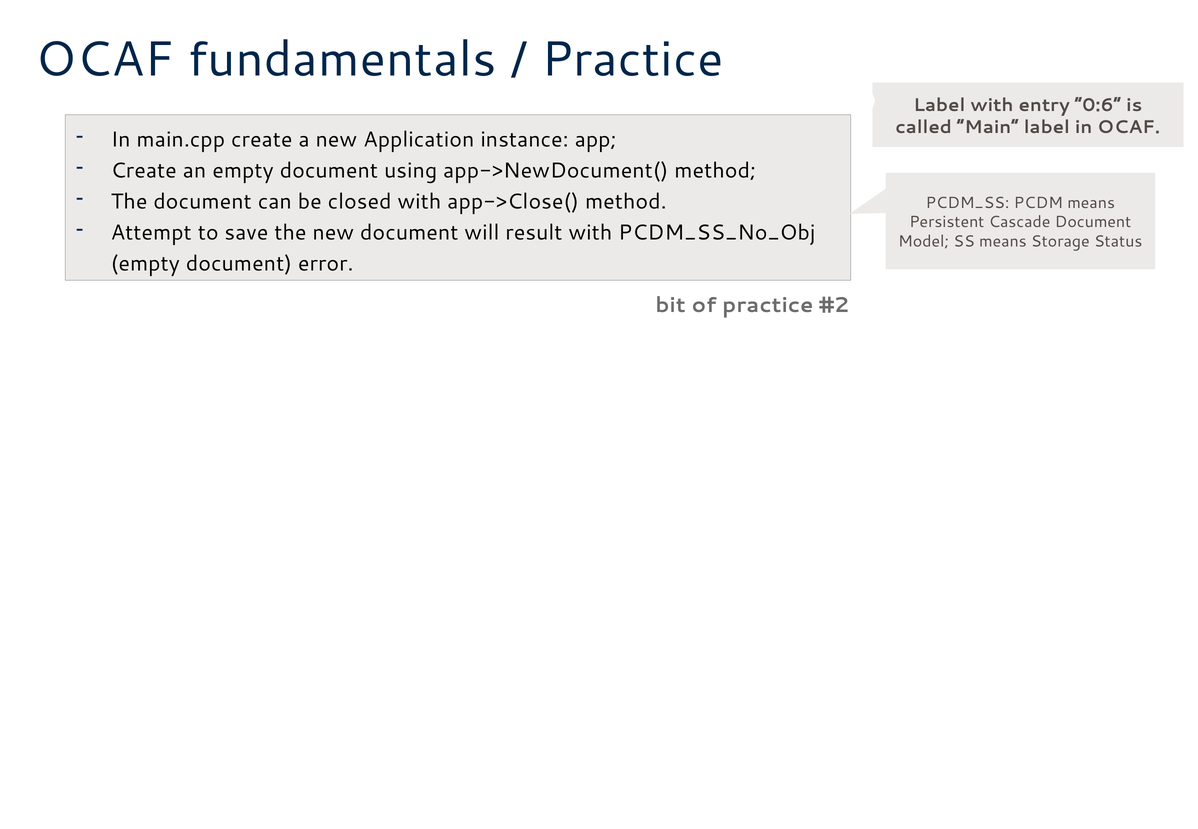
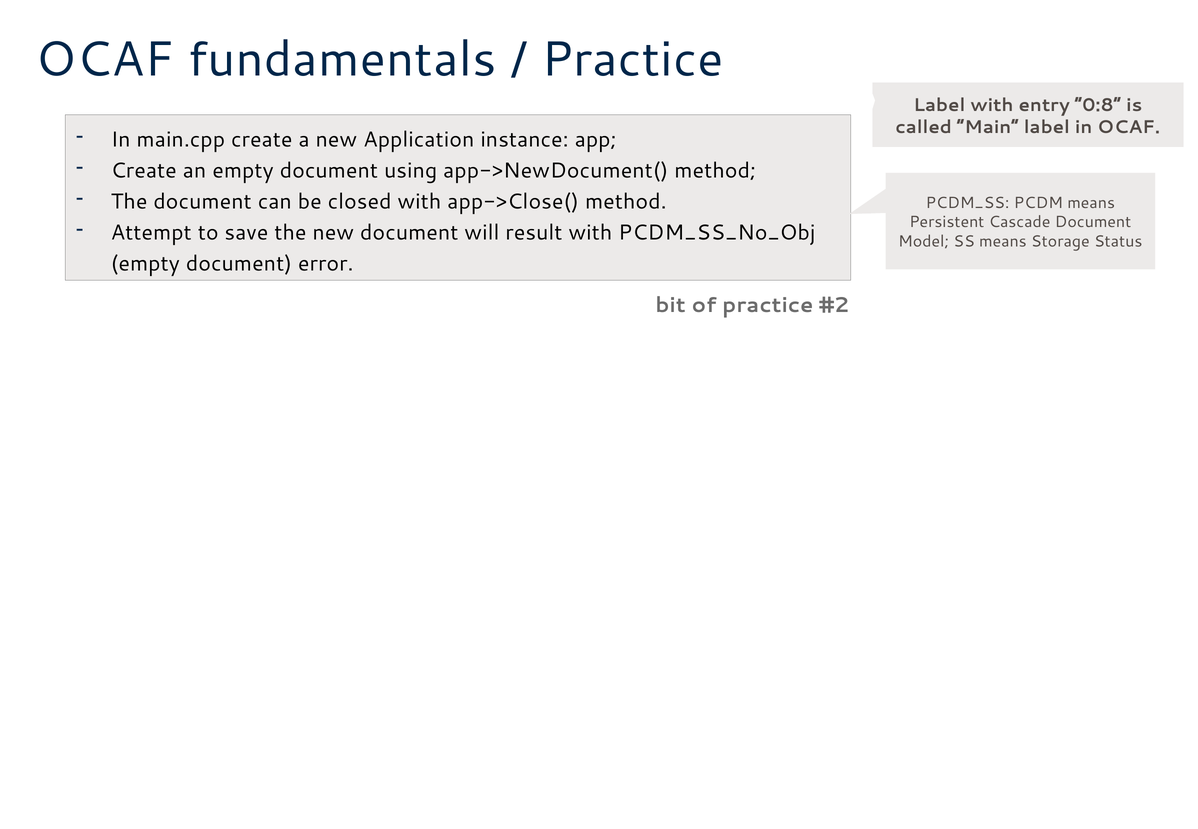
0:6: 0:6 -> 0:8
